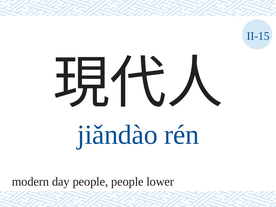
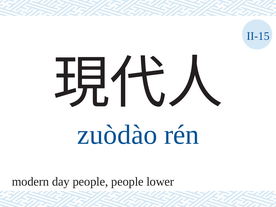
jiǎndào: jiǎndào -> zuòdào
